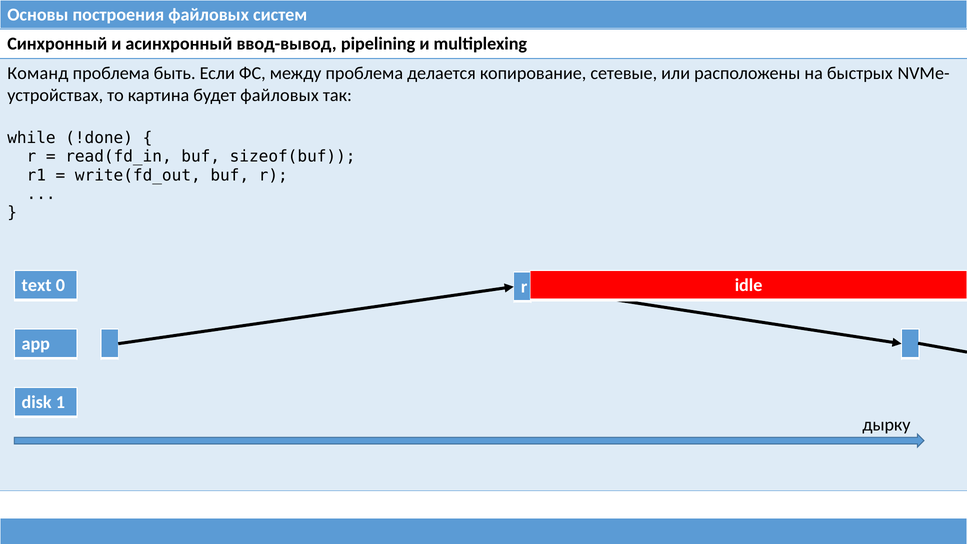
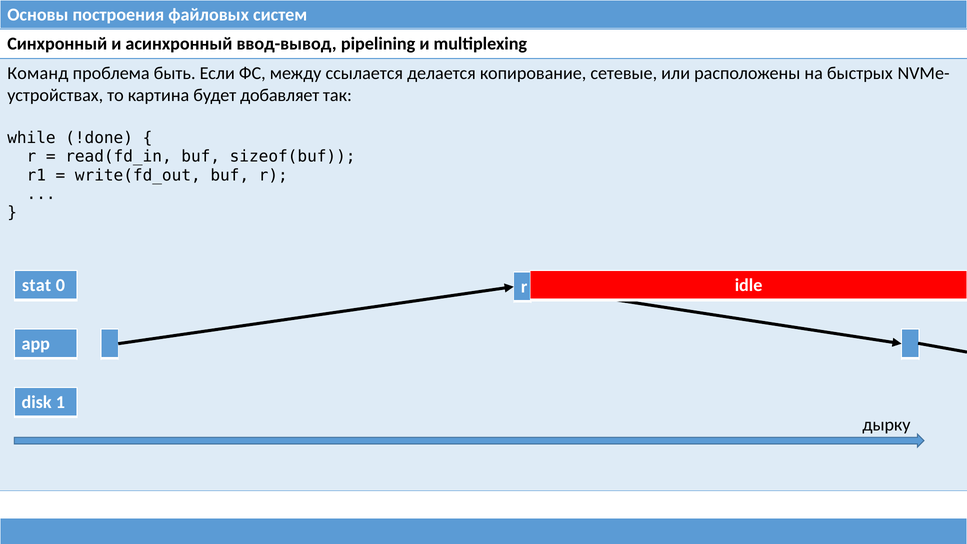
между проблема: проблема -> ссылается
будет файловых: файловых -> добавляет
text: text -> stat
